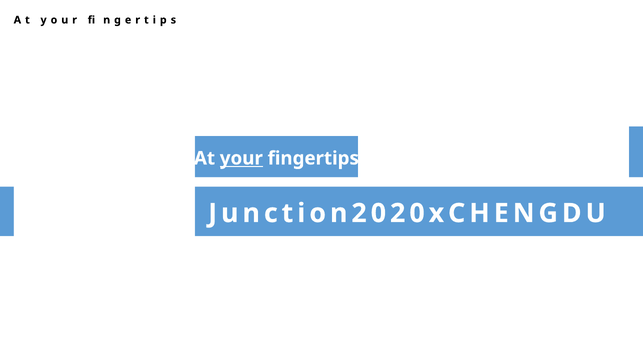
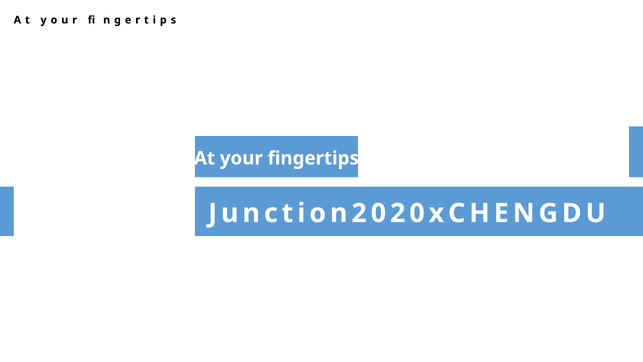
your underline: present -> none
